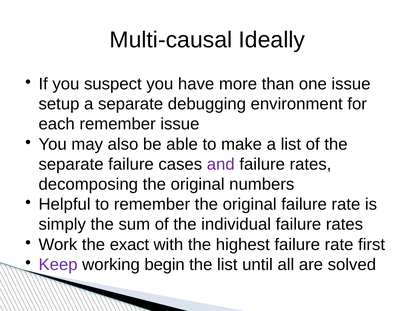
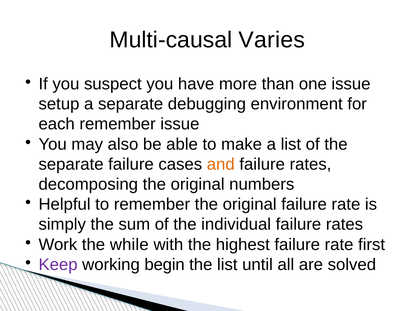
Ideally: Ideally -> Varies
and colour: purple -> orange
exact: exact -> while
